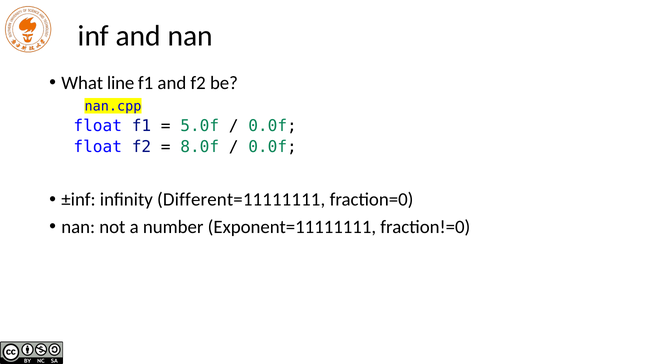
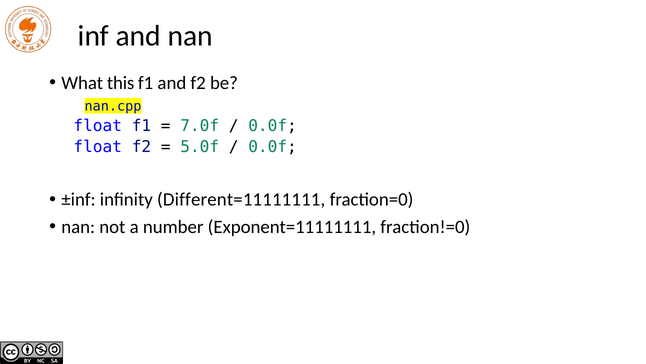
line: line -> this
5.0f: 5.0f -> 7.0f
8.0f: 8.0f -> 5.0f
